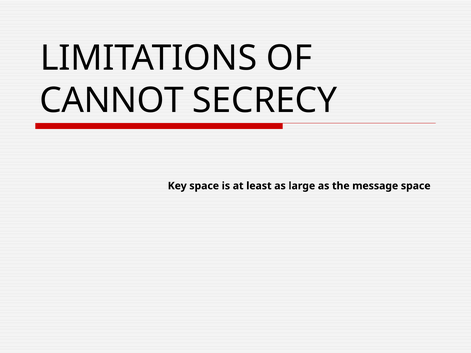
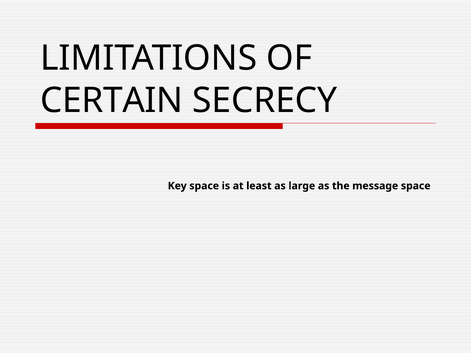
CANNOT: CANNOT -> CERTAIN
